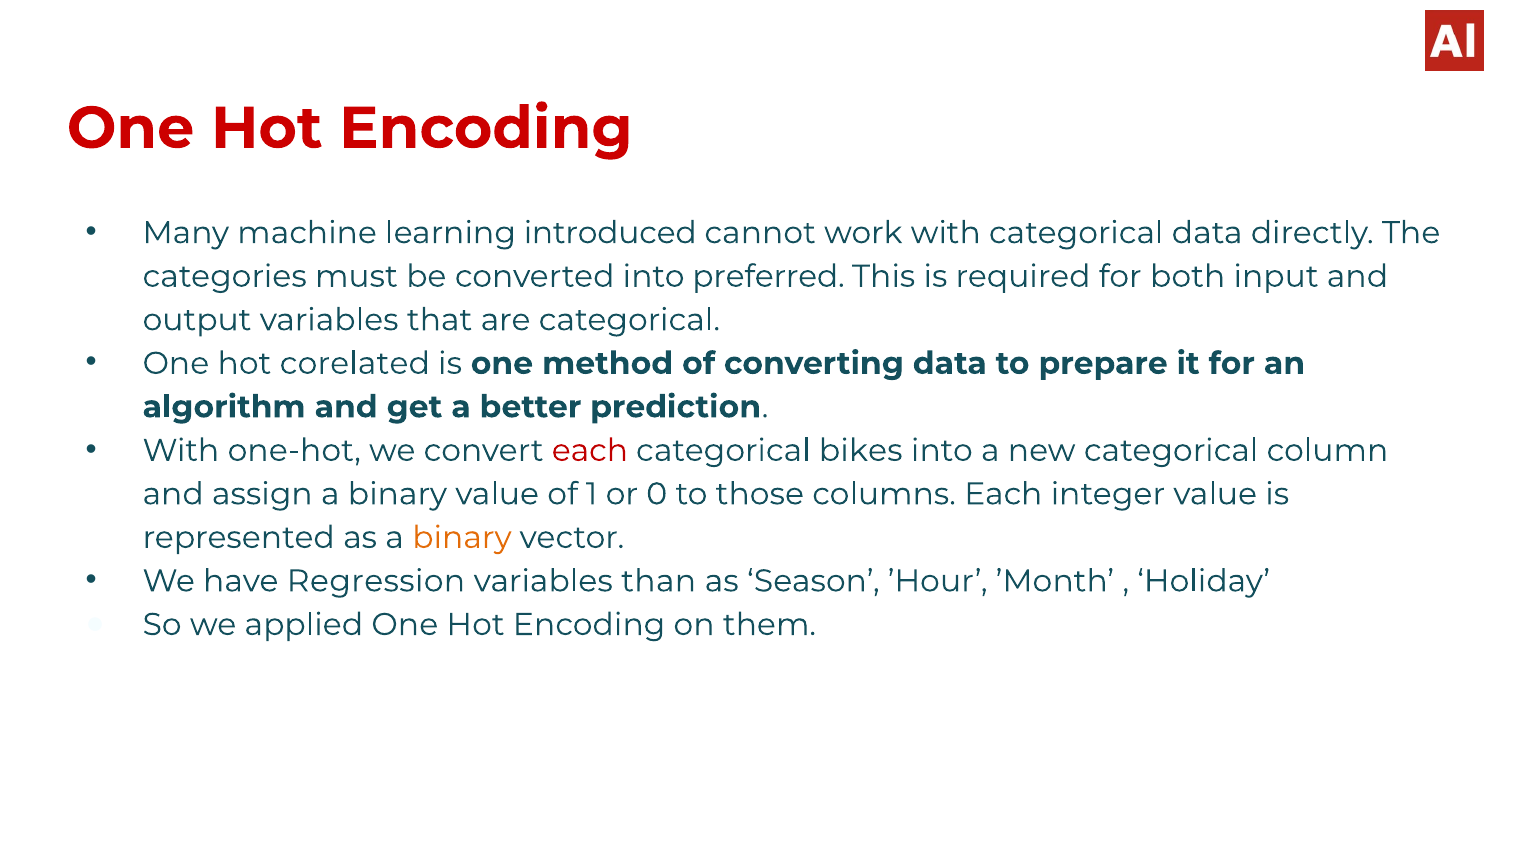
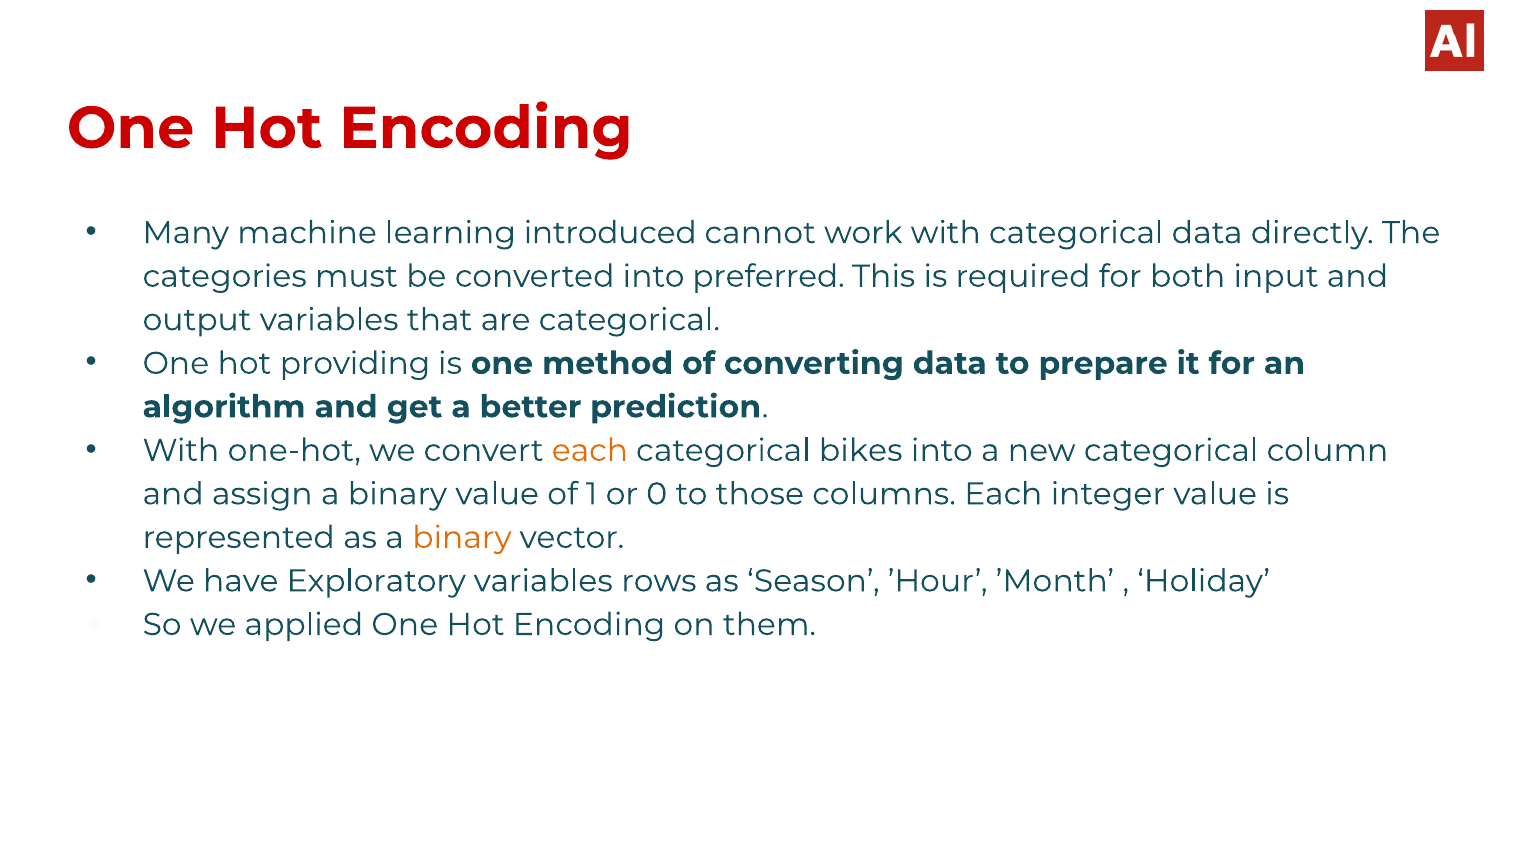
corelated: corelated -> providing
each at (590, 451) colour: red -> orange
Regression: Regression -> Exploratory
than: than -> rows
